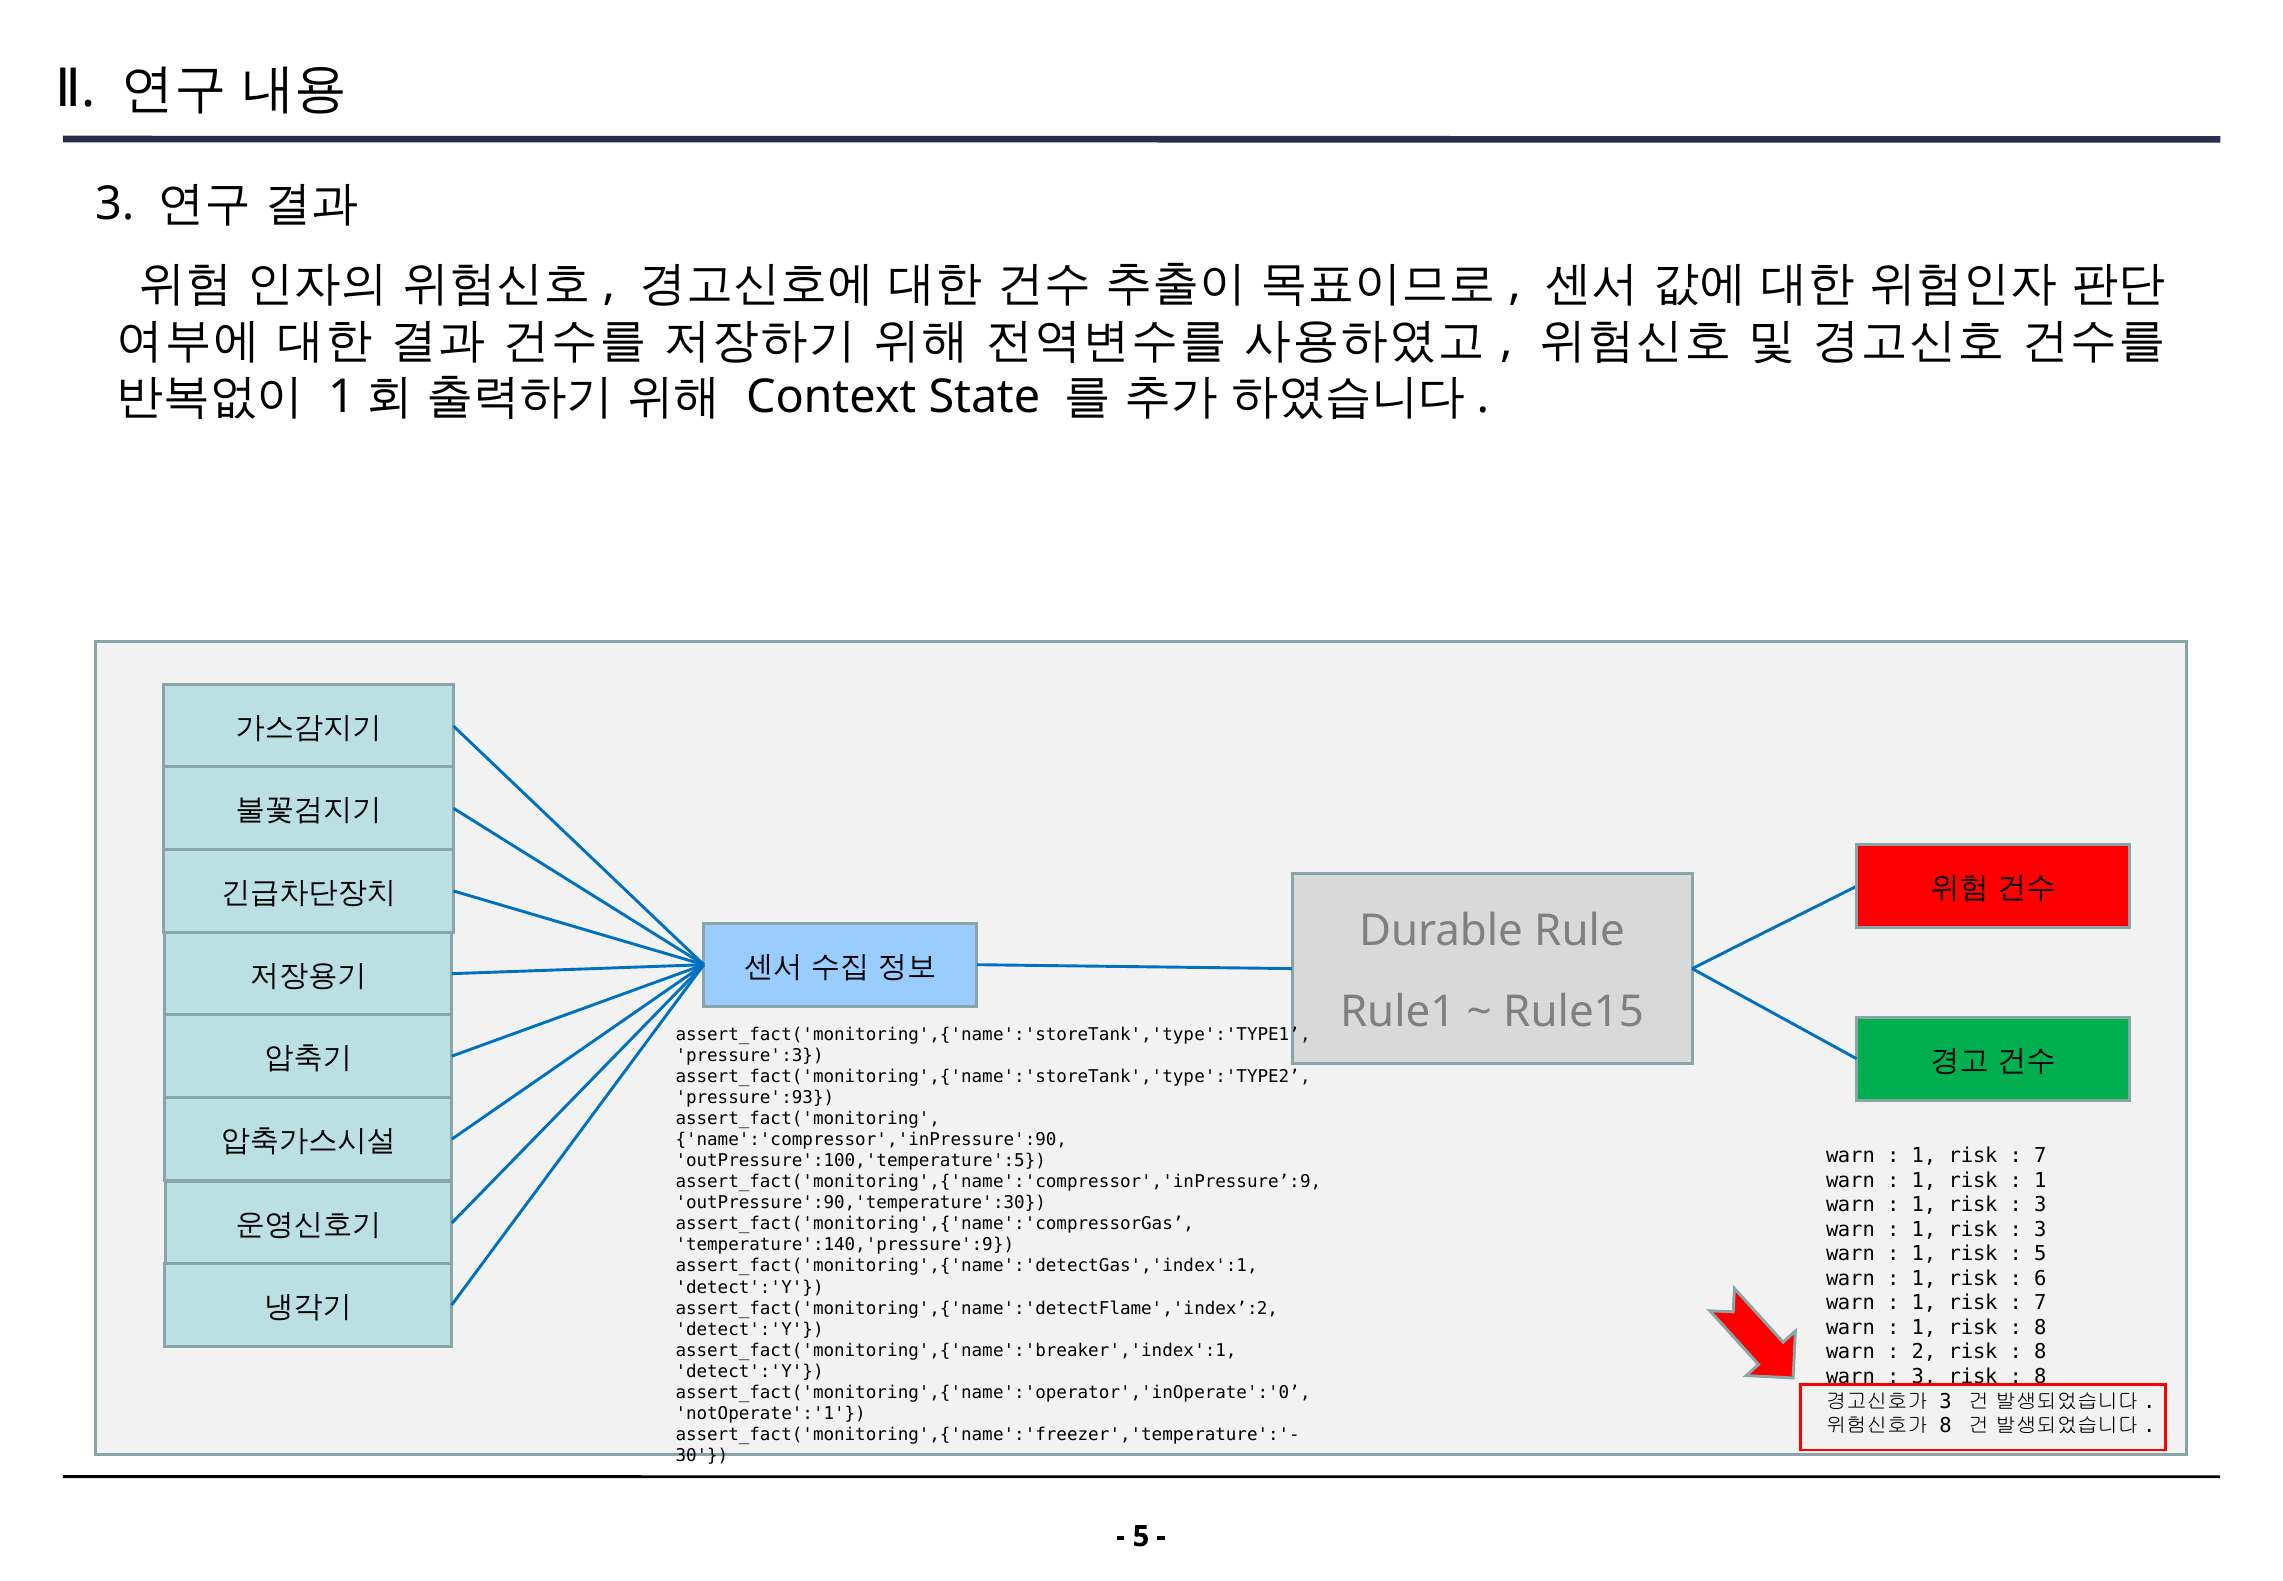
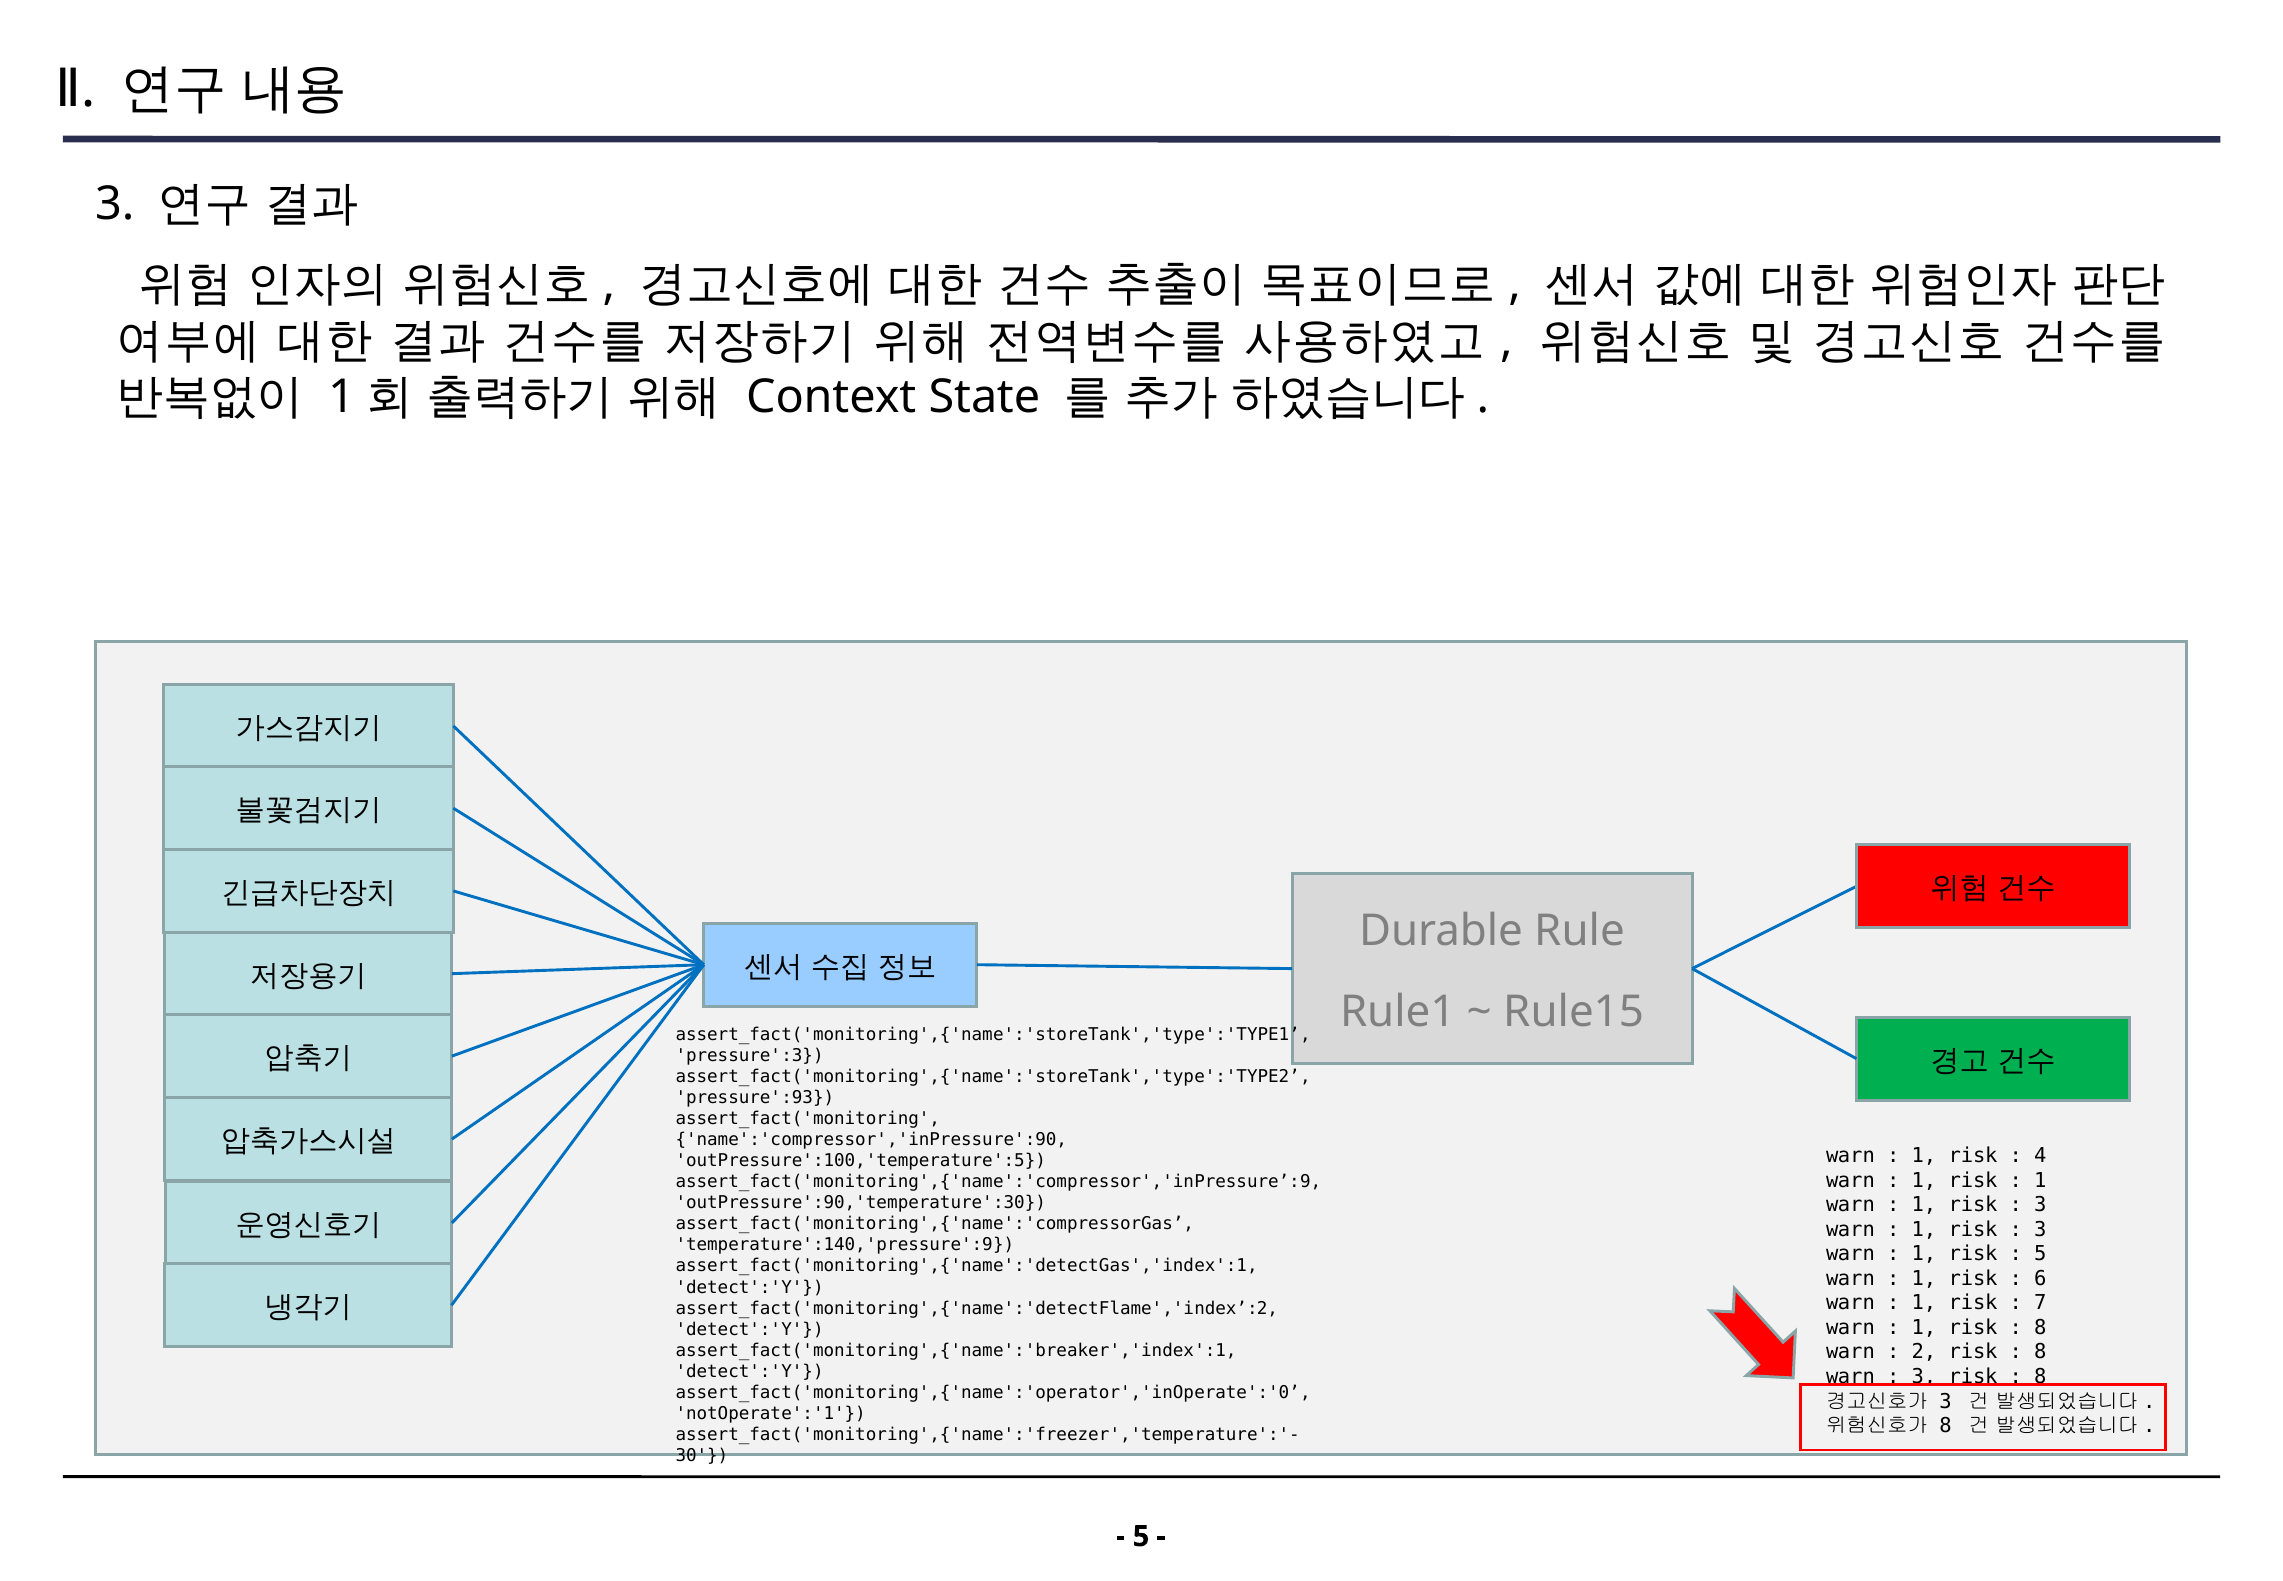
7 at (2040, 1155): 7 -> 4
